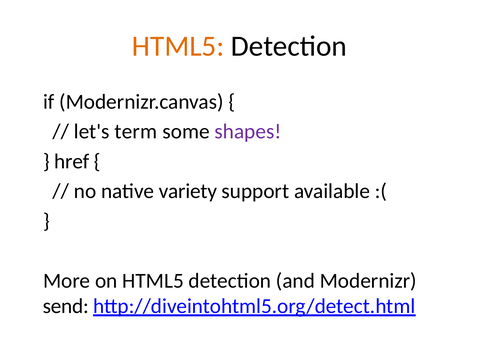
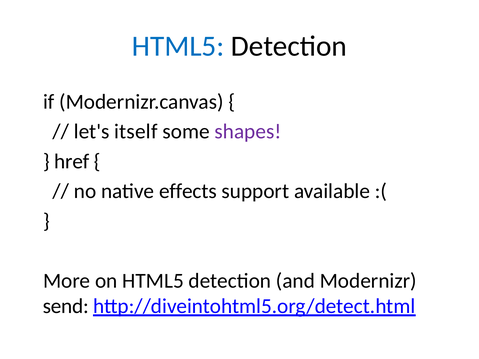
HTML5 at (178, 46) colour: orange -> blue
term: term -> itself
variety: variety -> effects
